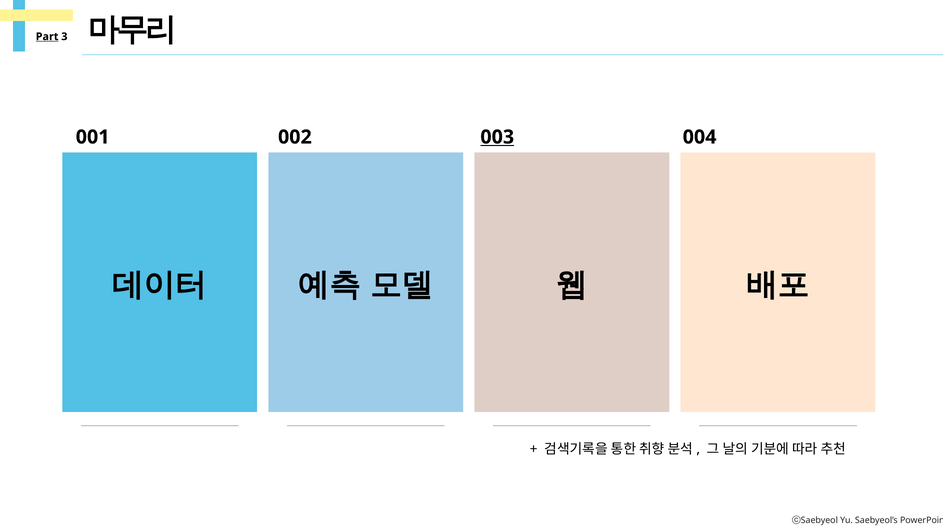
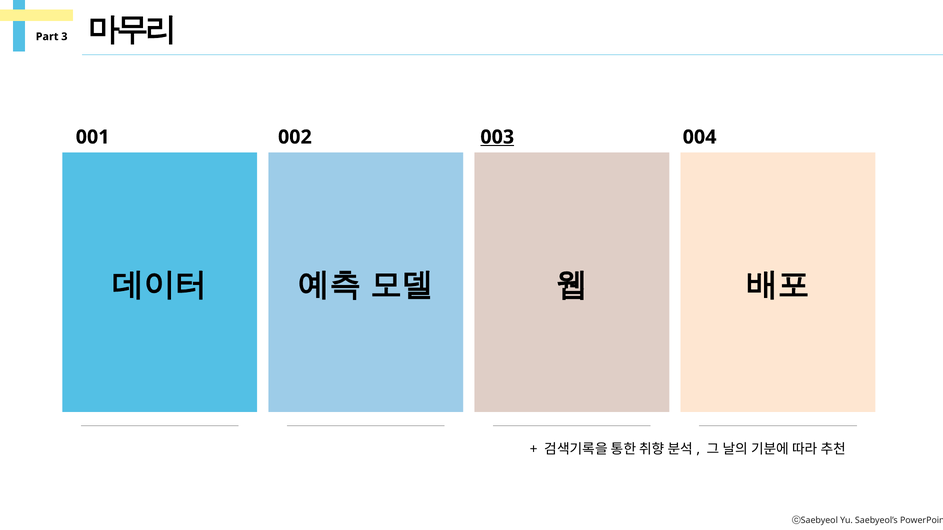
Part underline: present -> none
